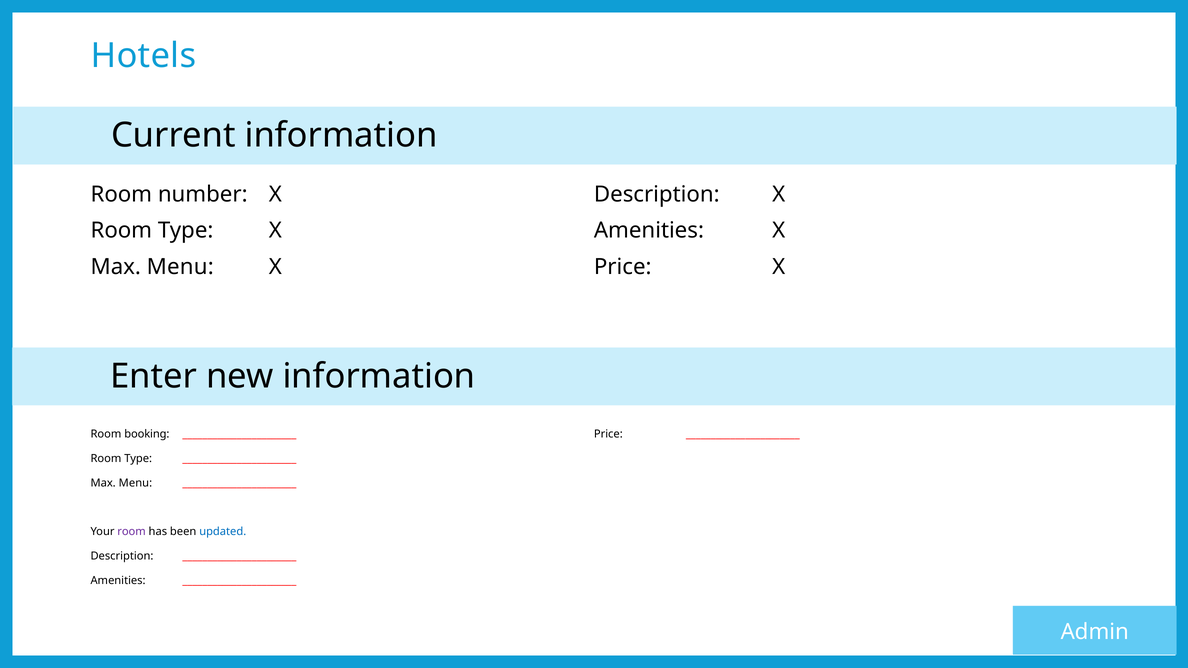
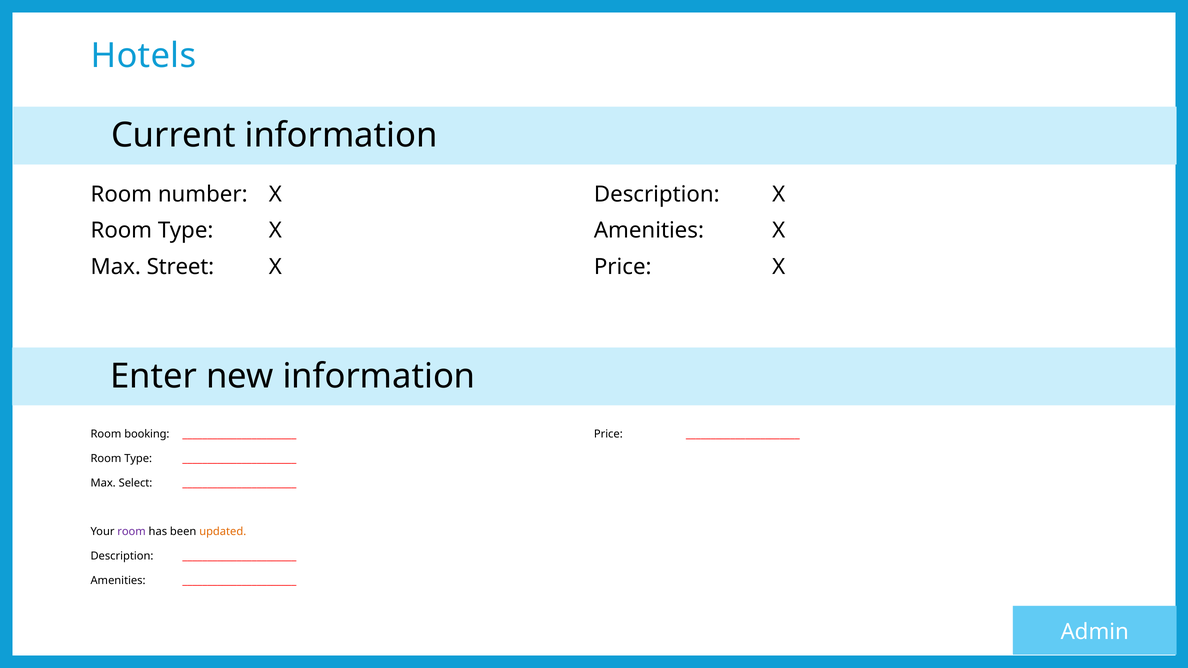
Menu at (180, 267): Menu -> Street
Menu at (135, 483): Menu -> Select
updated colour: blue -> orange
